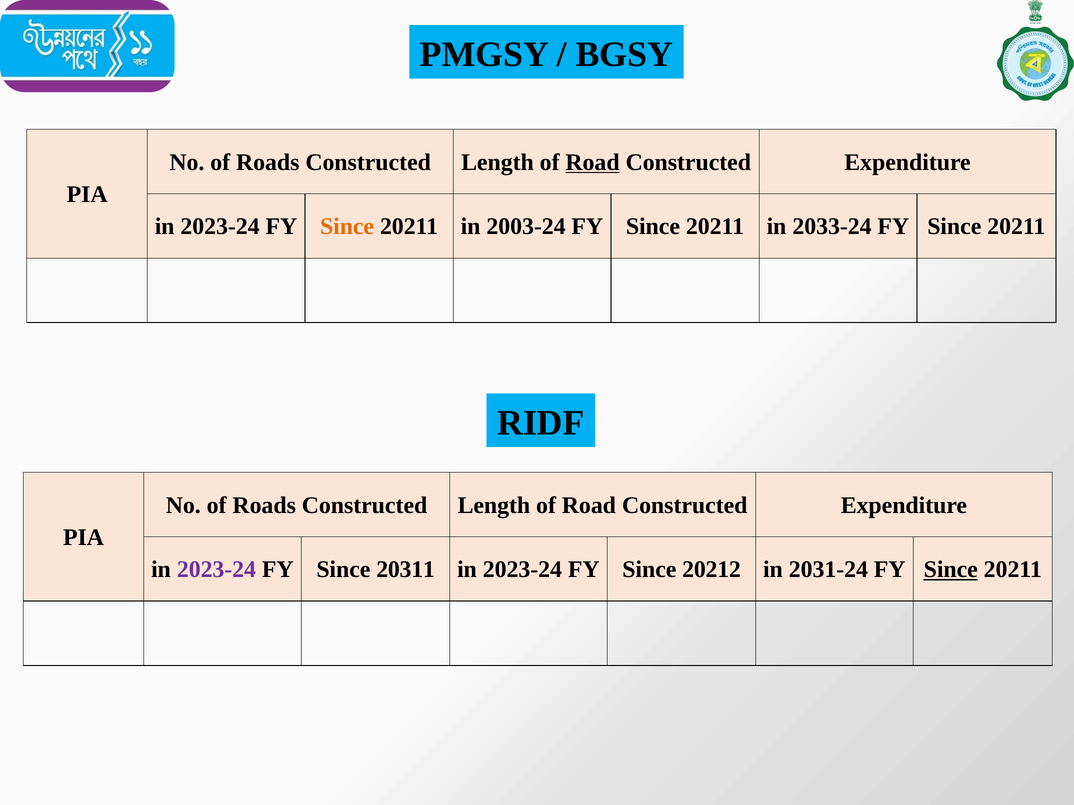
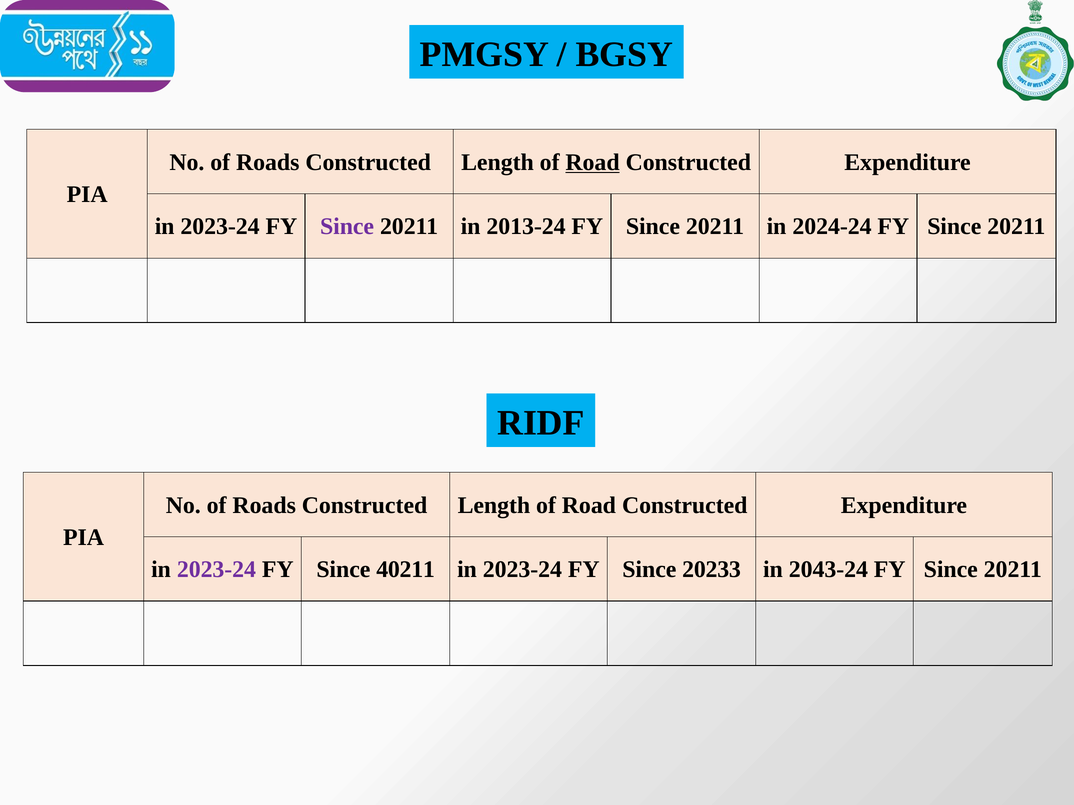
Since at (347, 227) colour: orange -> purple
2003-24: 2003-24 -> 2013-24
2033-24: 2033-24 -> 2024-24
20311: 20311 -> 40211
20212: 20212 -> 20233
2031-24: 2031-24 -> 2043-24
Since at (951, 570) underline: present -> none
